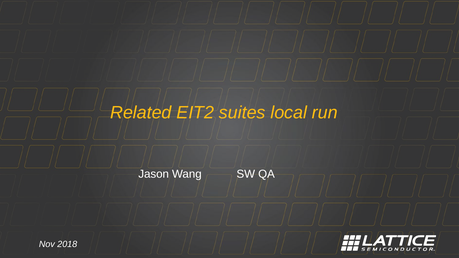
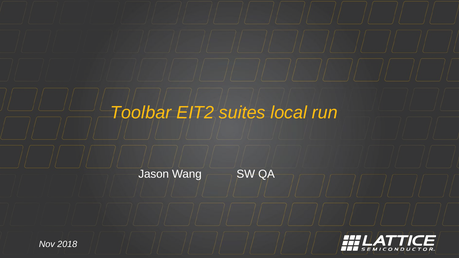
Related: Related -> Toolbar
